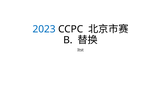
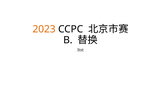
2023 colour: blue -> orange
